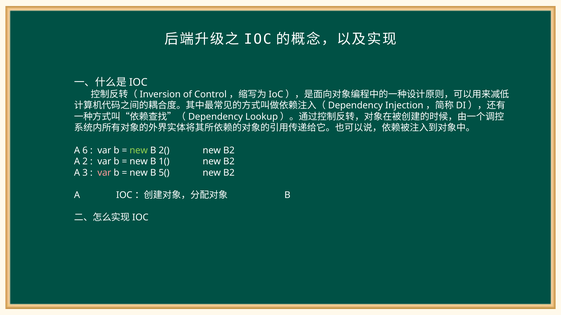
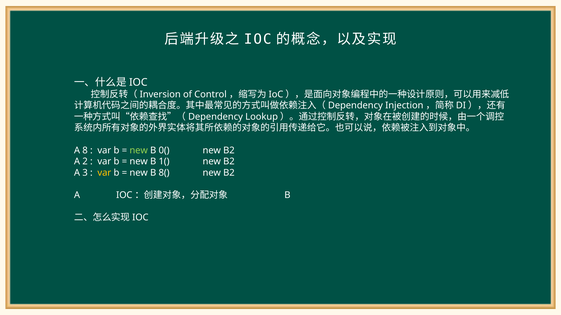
6: 6 -> 8
2(: 2( -> 0(
var at (104, 173) colour: pink -> yellow
5(: 5( -> 8(
